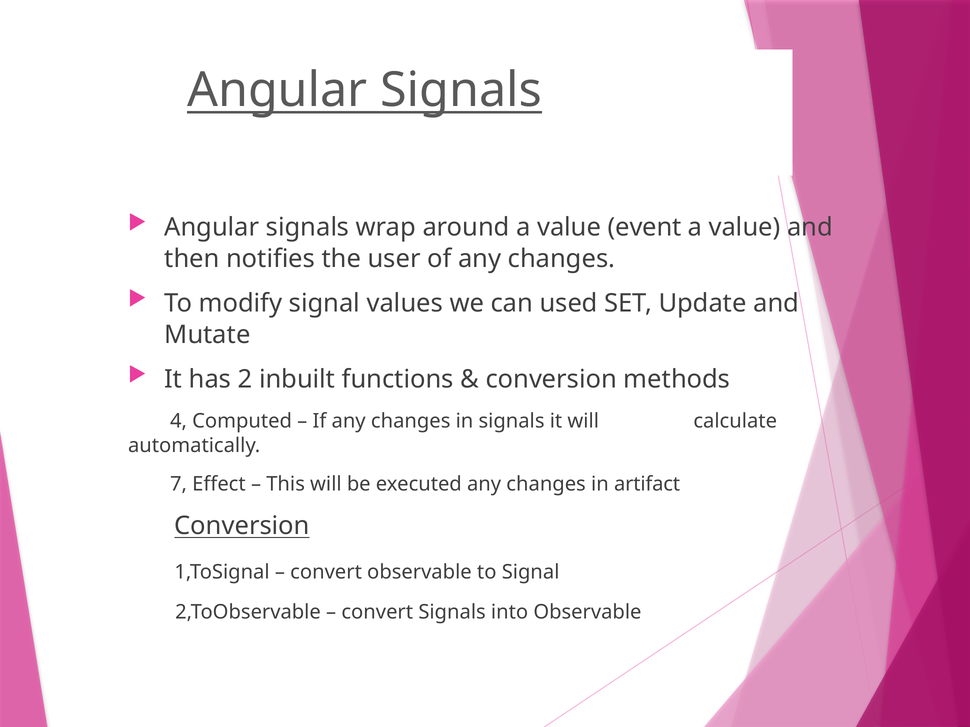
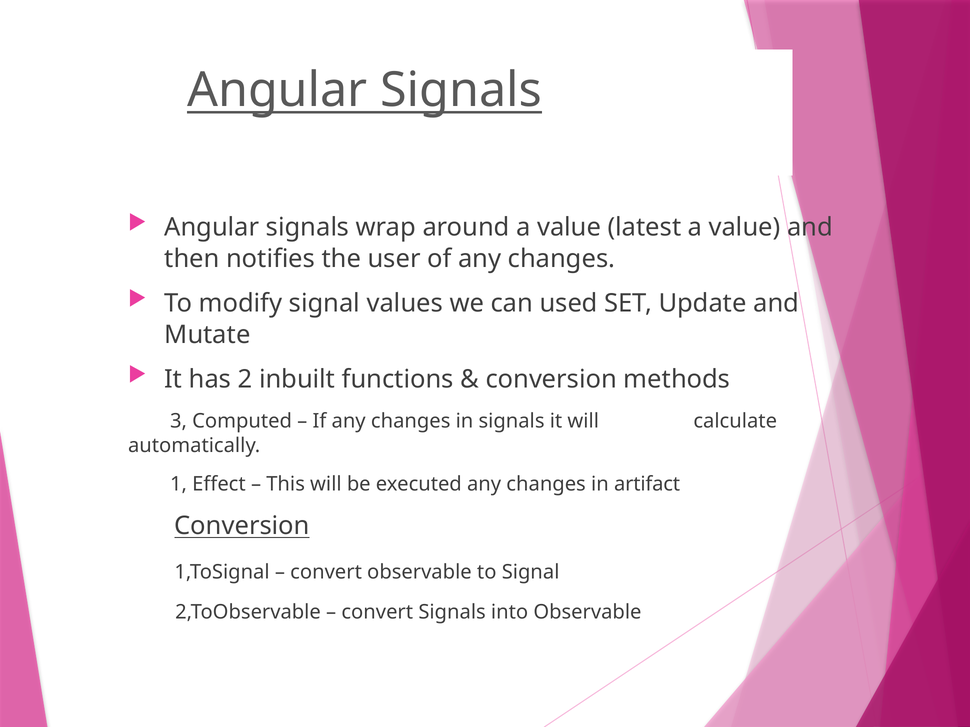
event: event -> latest
4: 4 -> 3
7: 7 -> 1
